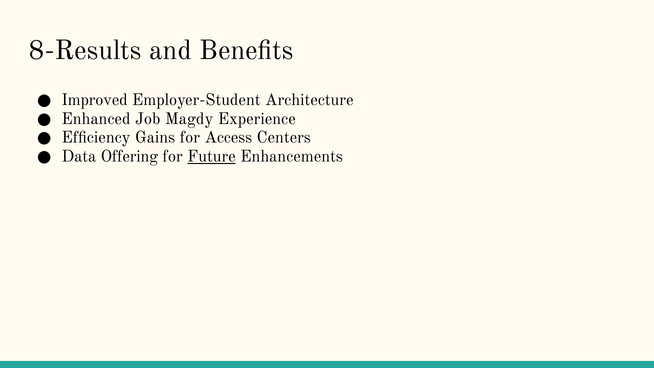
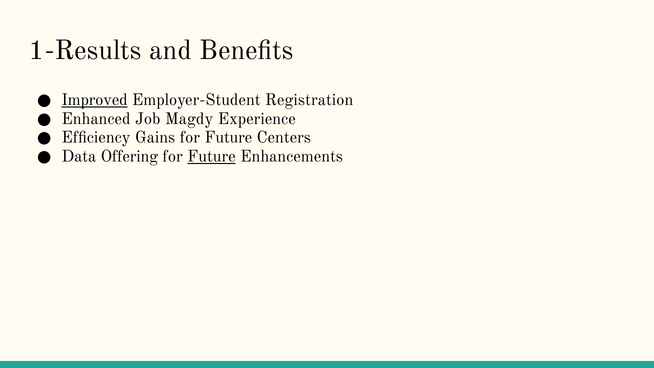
8-Results: 8-Results -> 1-Results
Improved underline: none -> present
Architecture: Architecture -> Registration
Gains for Access: Access -> Future
